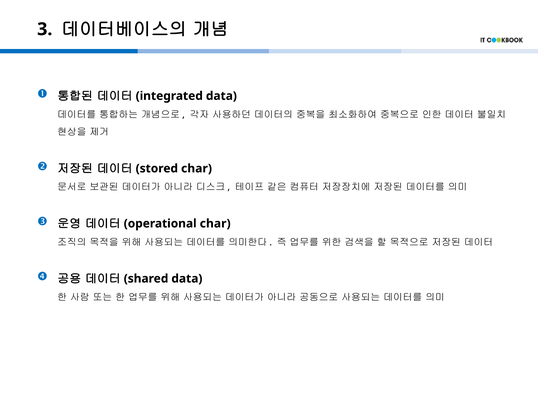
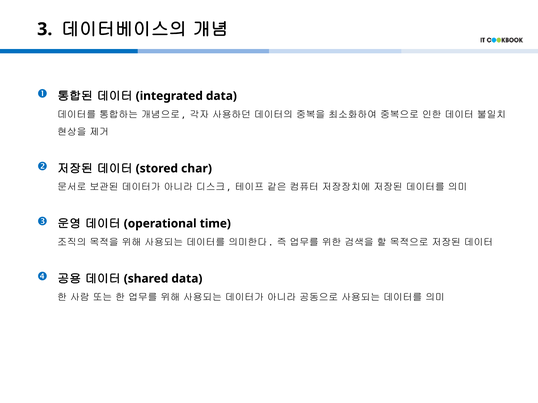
char at (215, 224): char -> time
